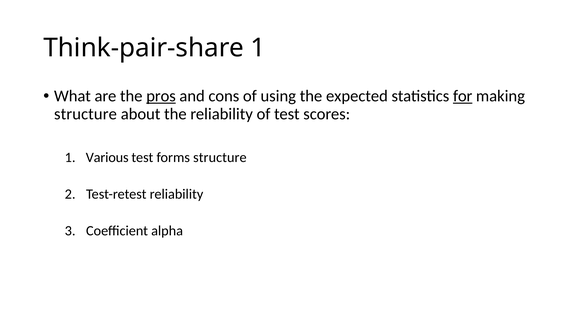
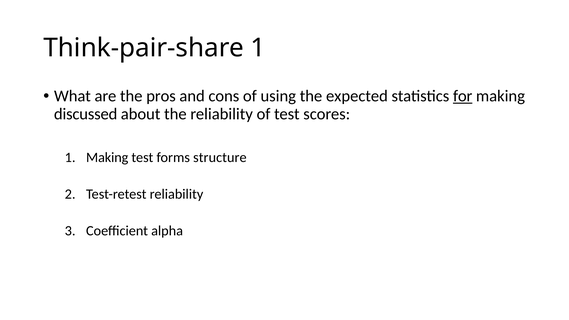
pros underline: present -> none
structure at (85, 114): structure -> discussed
1 Various: Various -> Making
